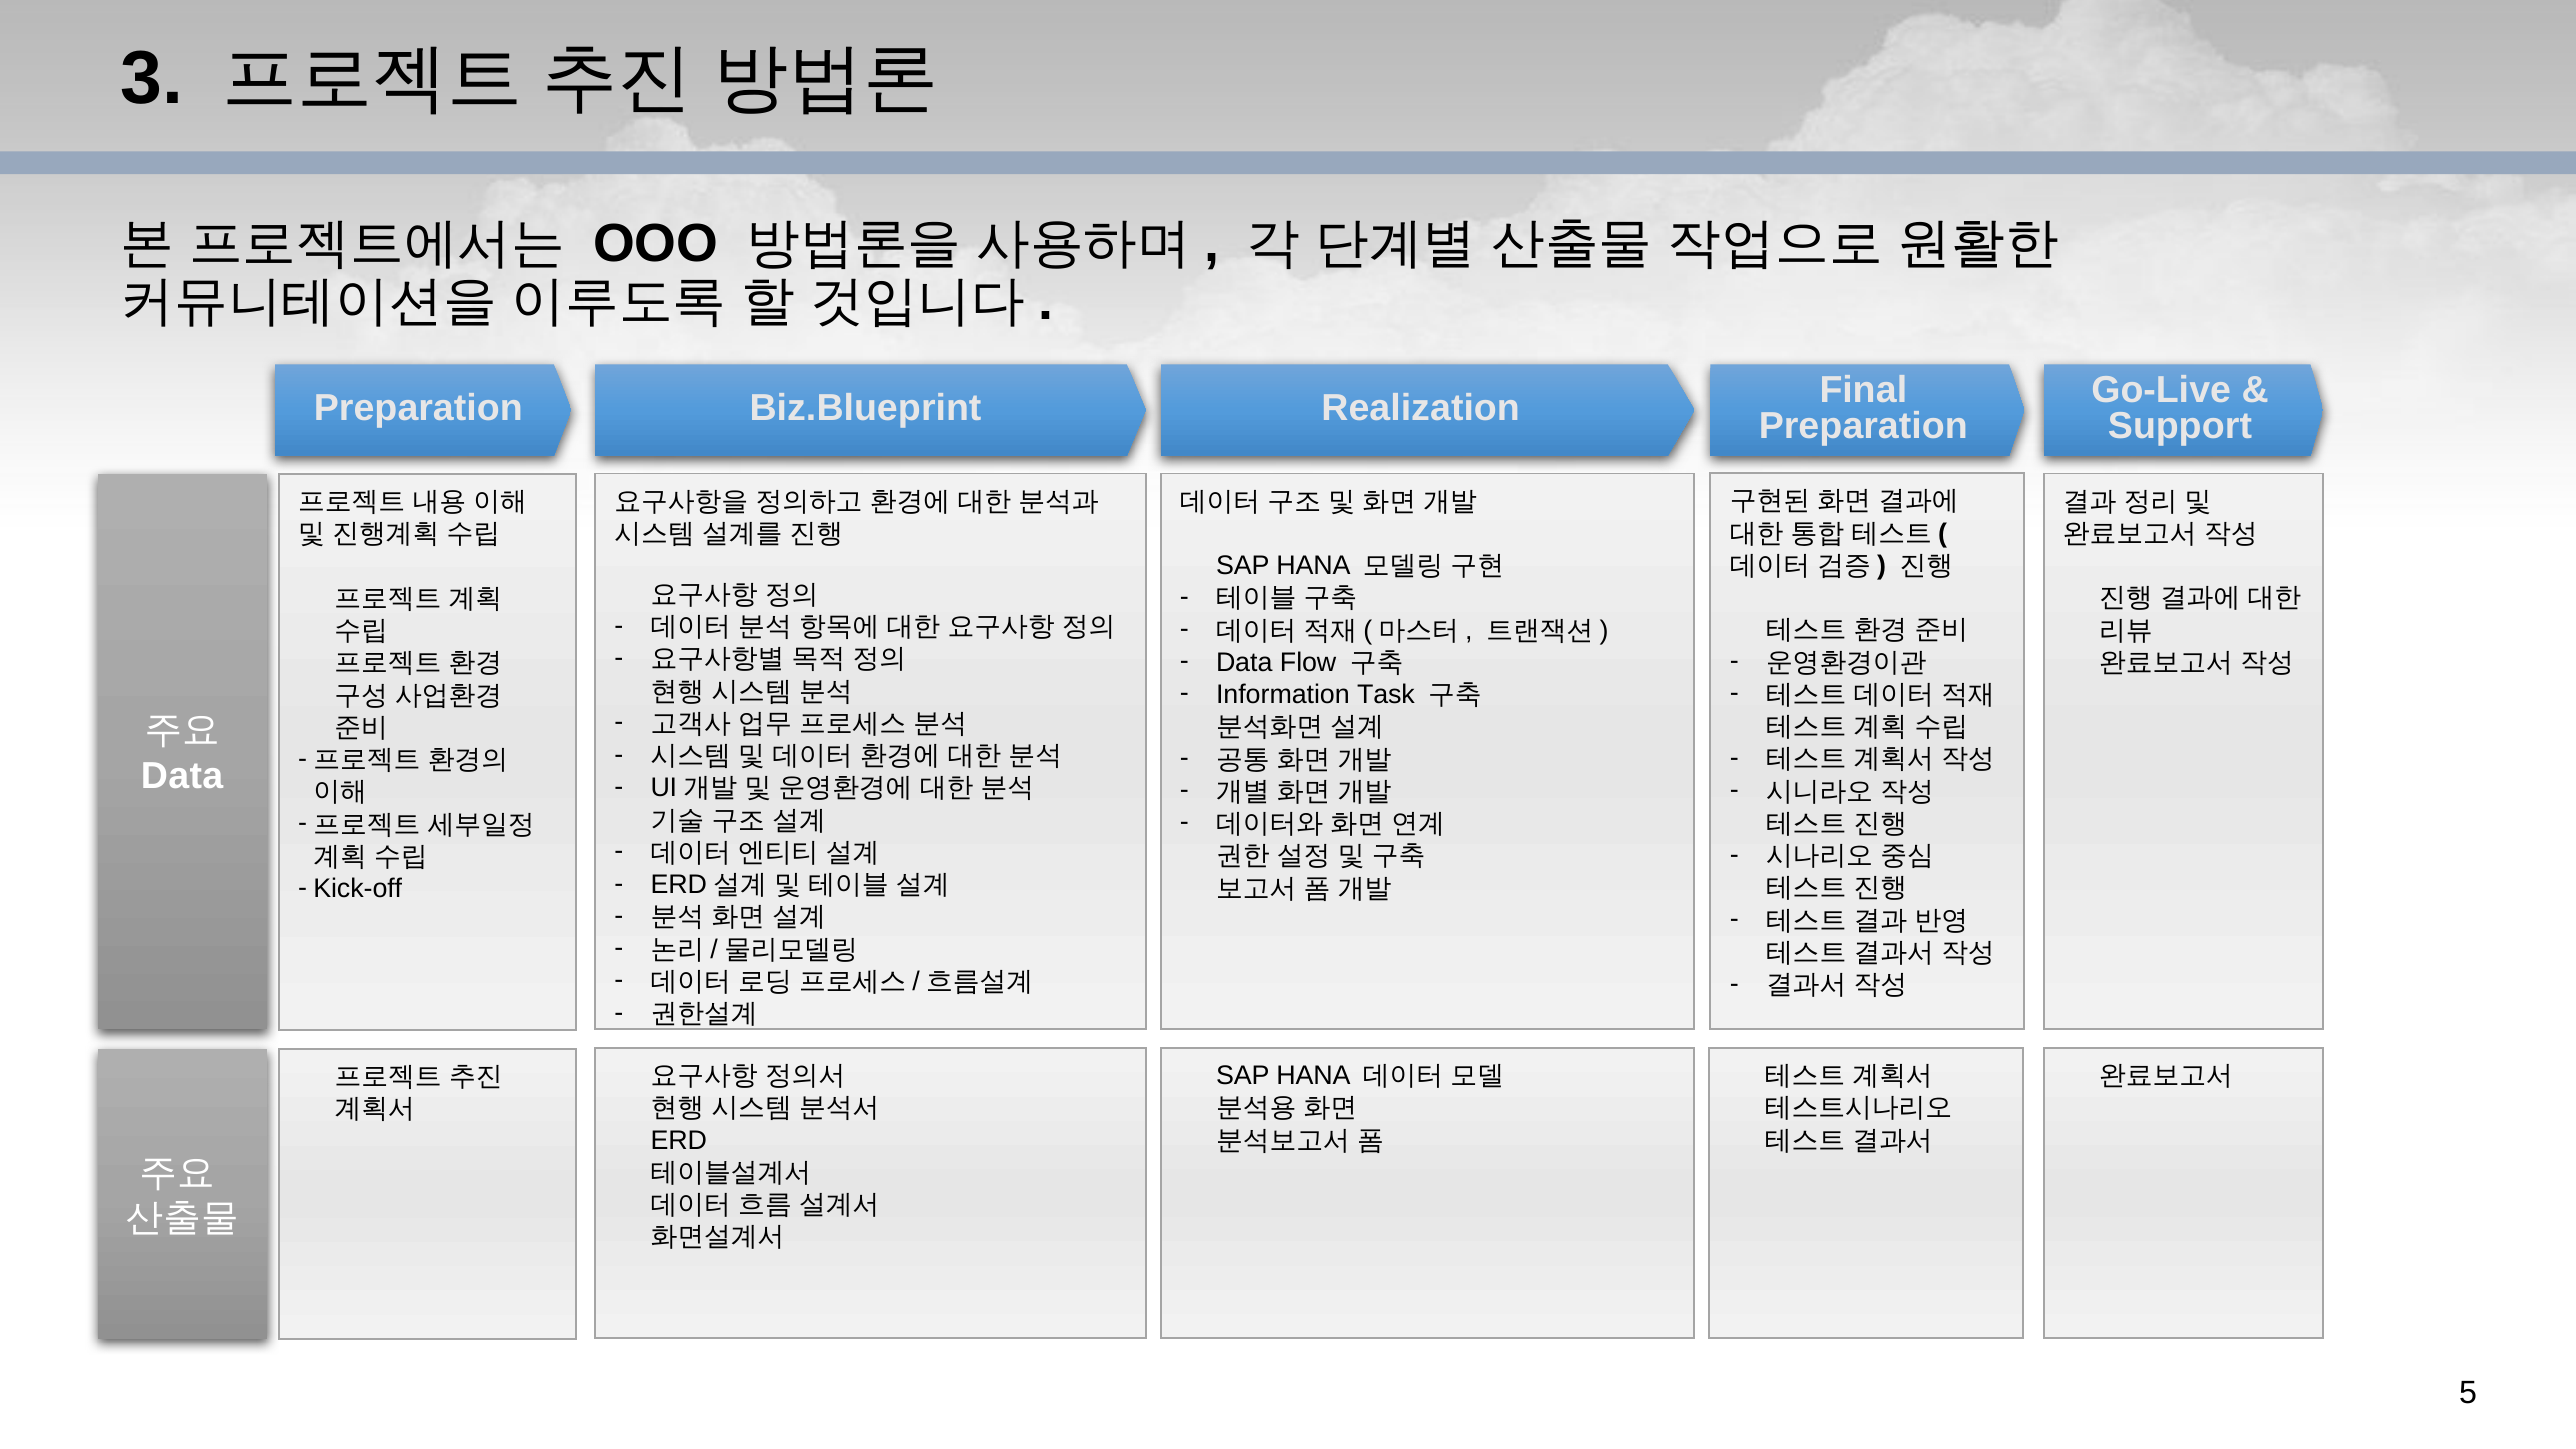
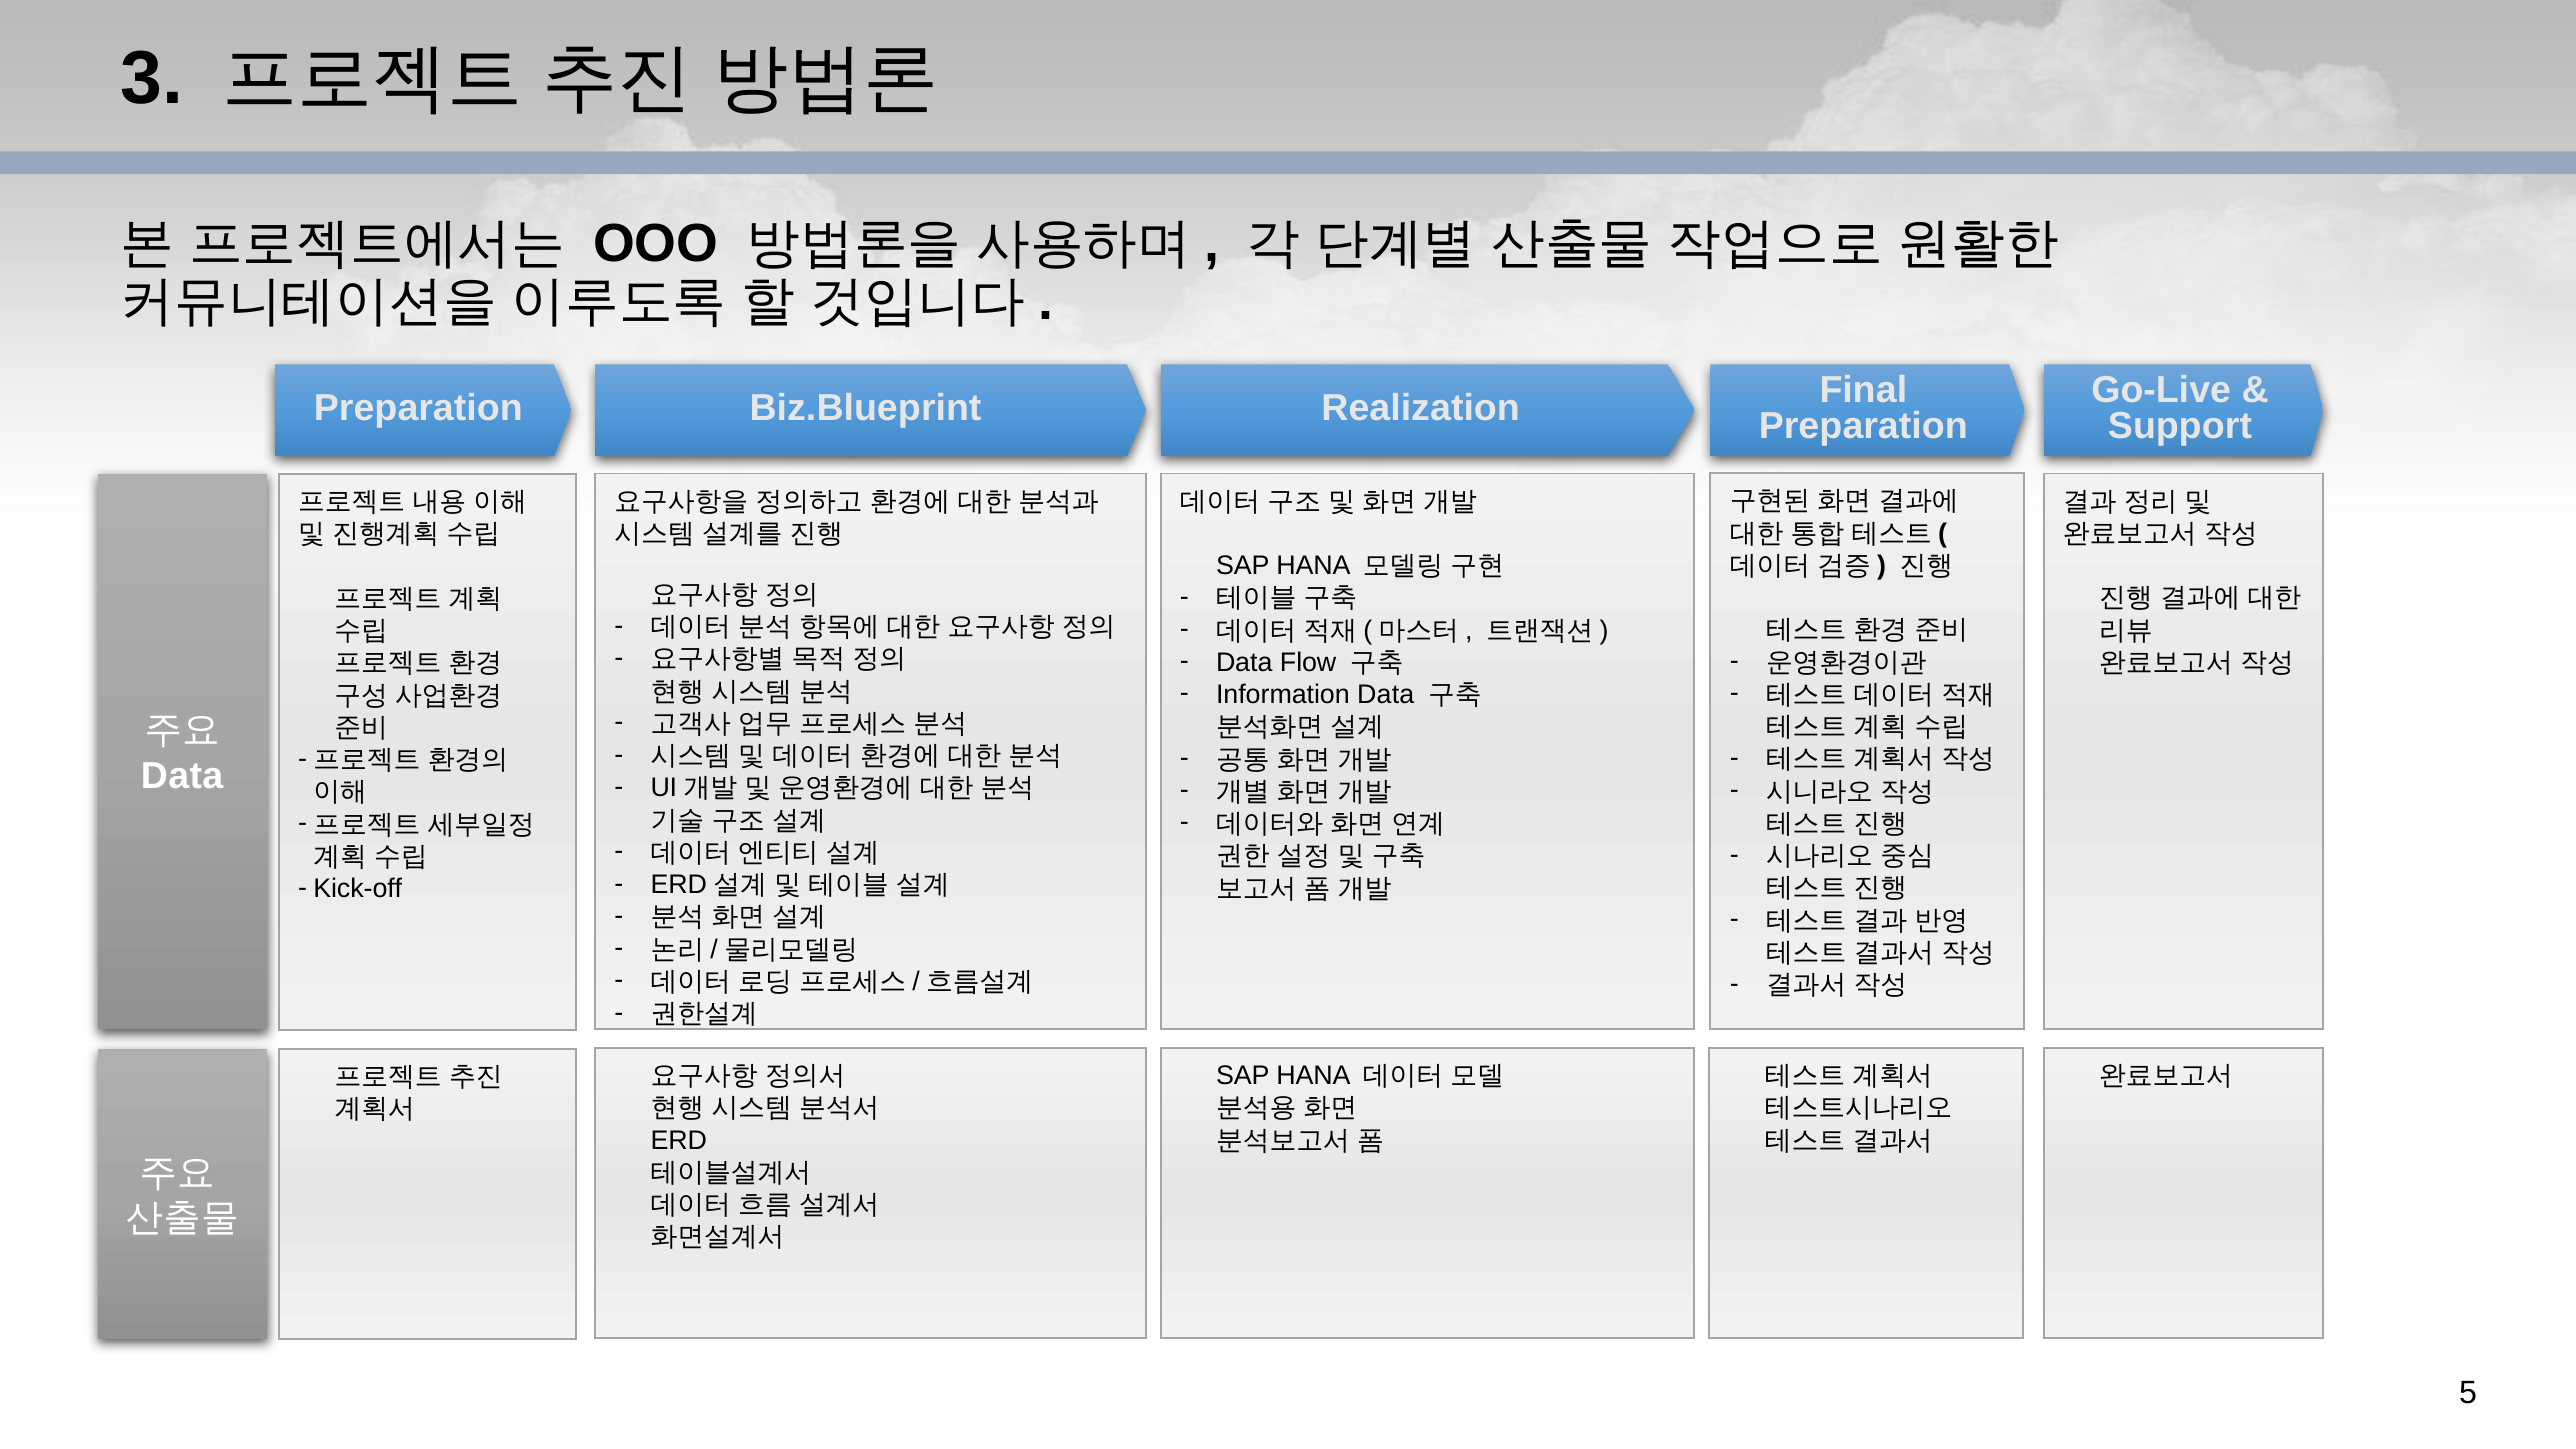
Information Task: Task -> Data
